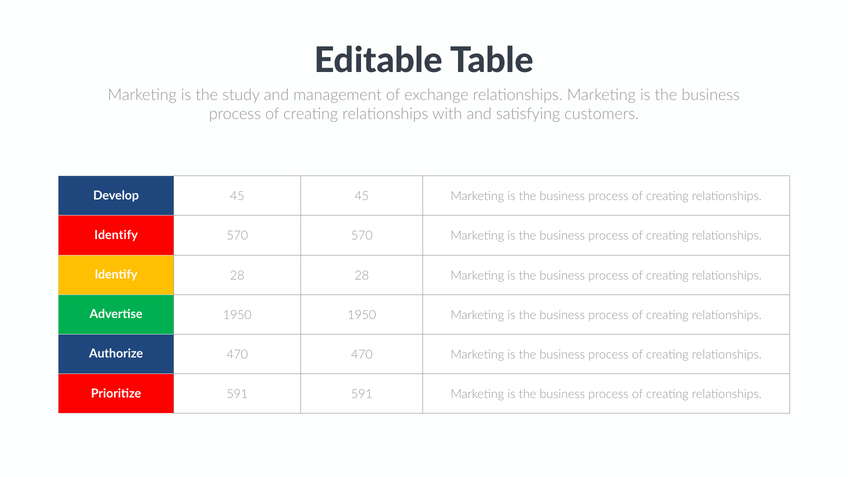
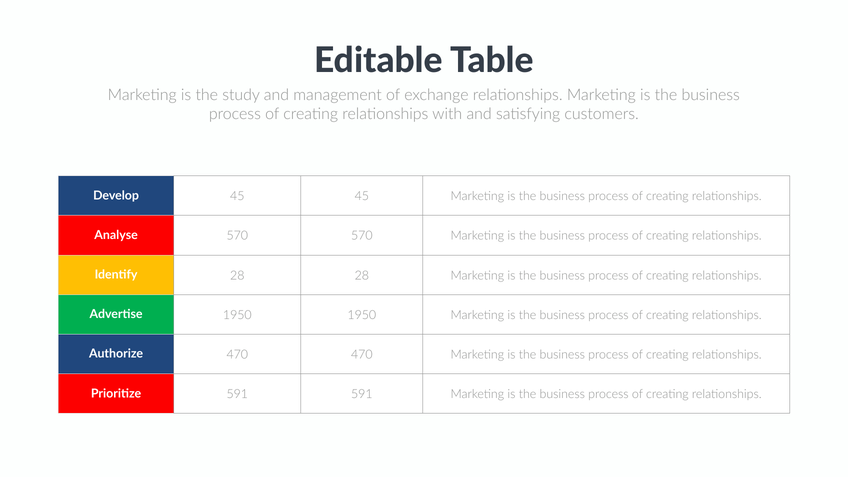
Identify at (116, 235): Identify -> Analyse
